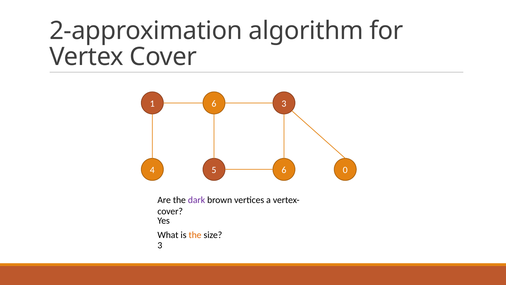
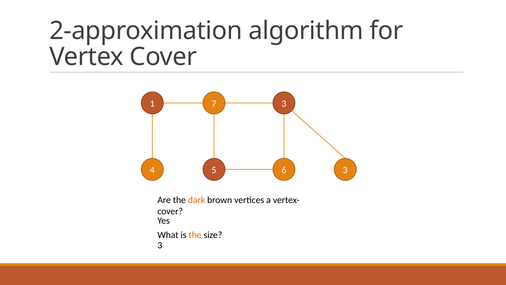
1 6: 6 -> 7
5 0: 0 -> 3
dark colour: purple -> orange
